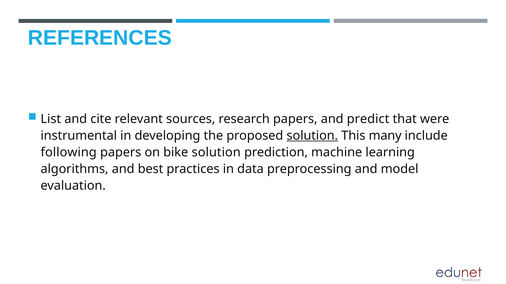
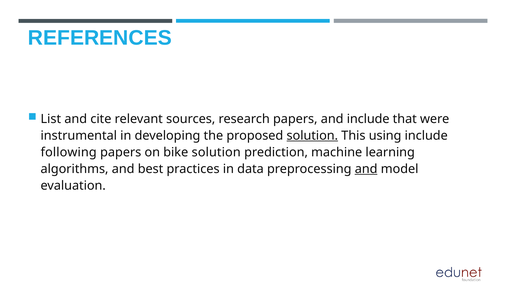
and predict: predict -> include
many: many -> using
and at (366, 169) underline: none -> present
